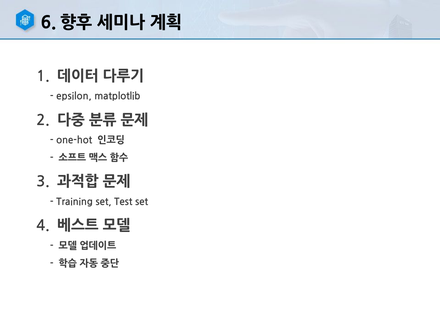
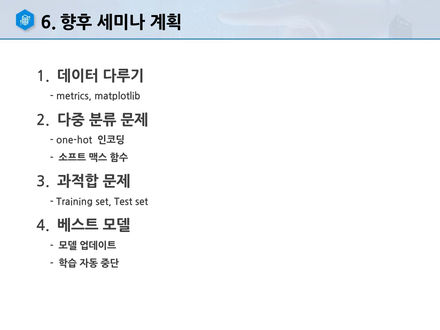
epsilon: epsilon -> metrics
